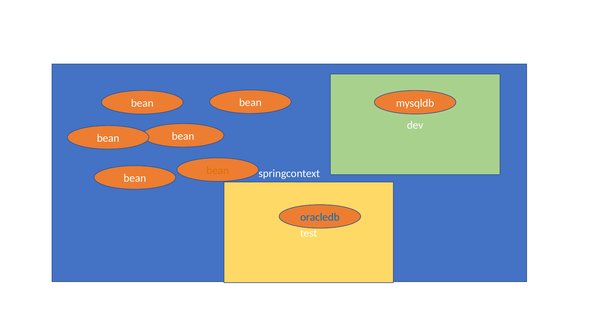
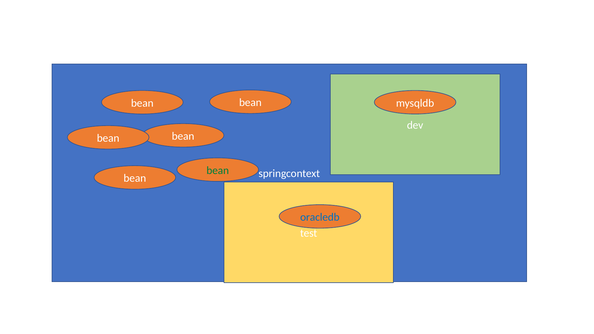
bean at (218, 170) colour: orange -> green
